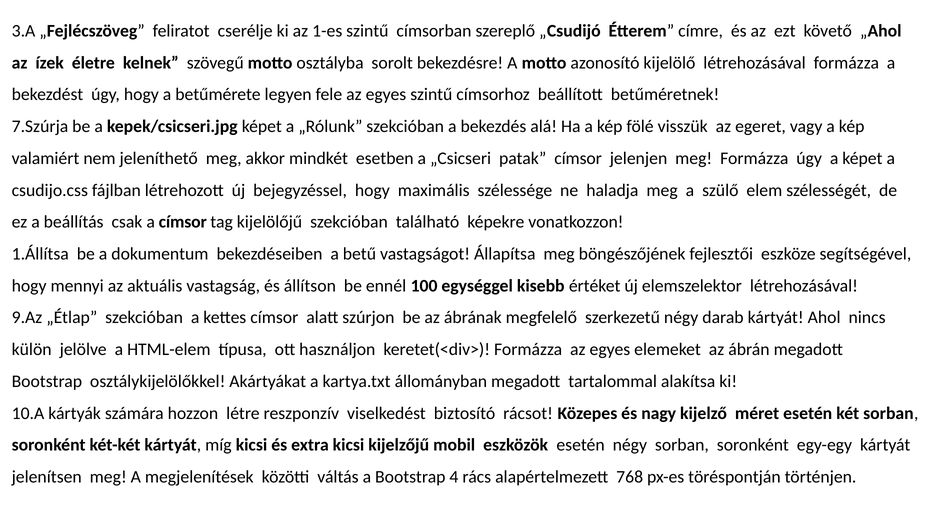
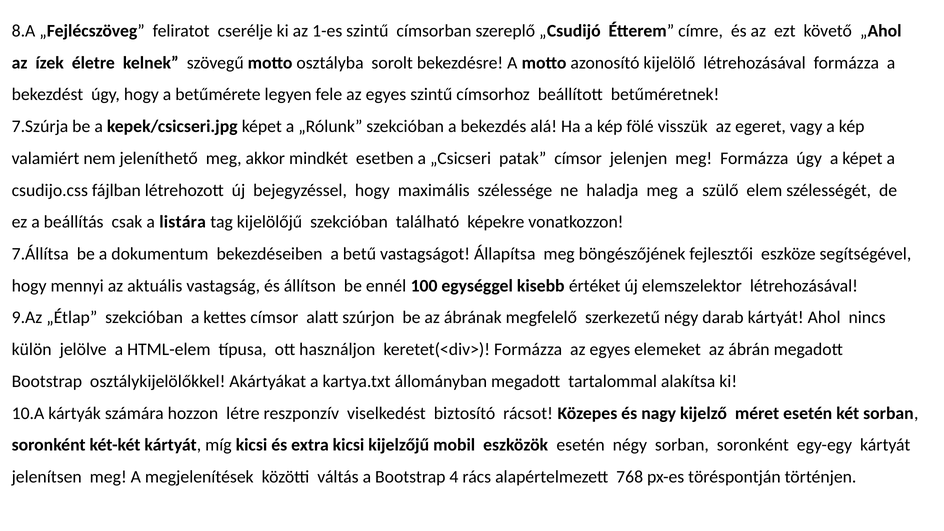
3.A: 3.A -> 8.A
a címsor: címsor -> listára
1.Állítsa: 1.Állítsa -> 7.Állítsa
